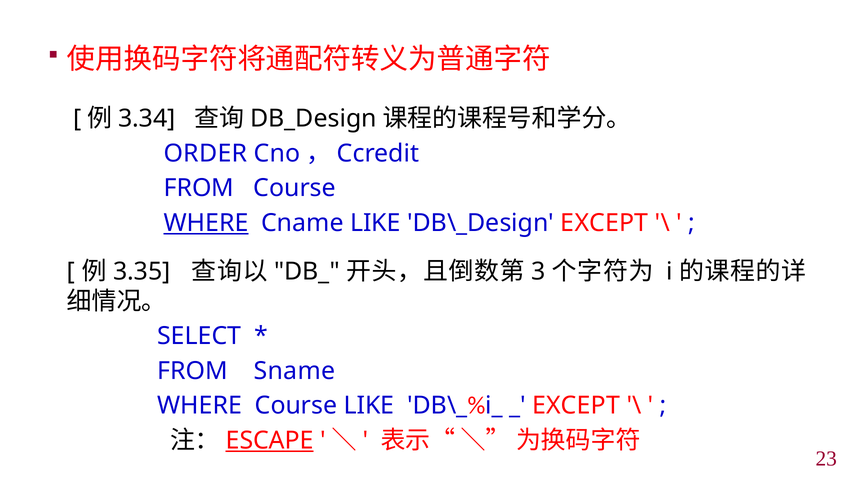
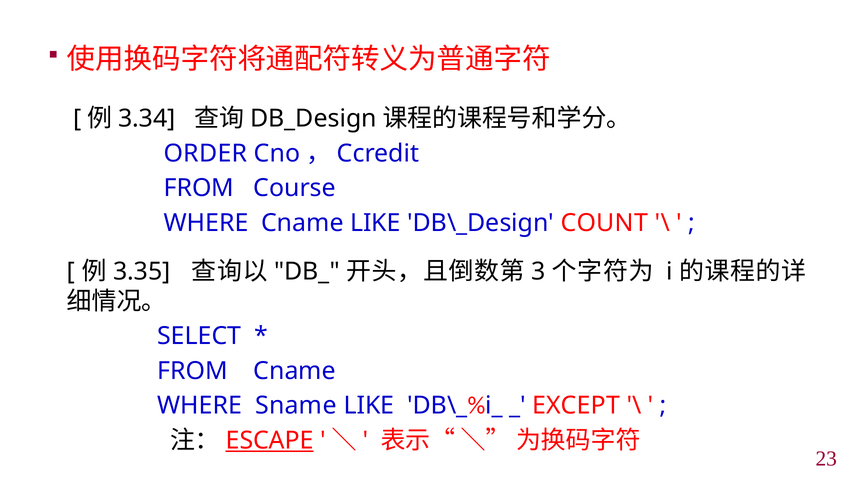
WHERE at (206, 223) underline: present -> none
DB\_Design EXCEPT: EXCEPT -> COUNT
FROM Sname: Sname -> Cname
WHERE Course: Course -> Sname
